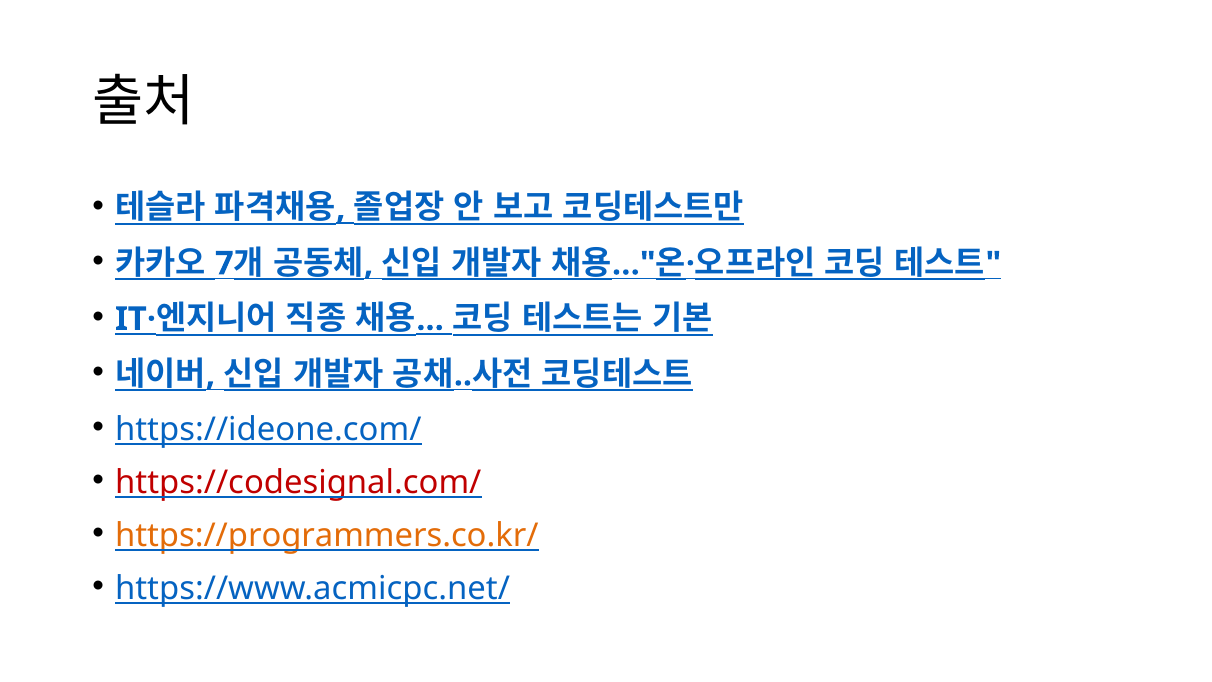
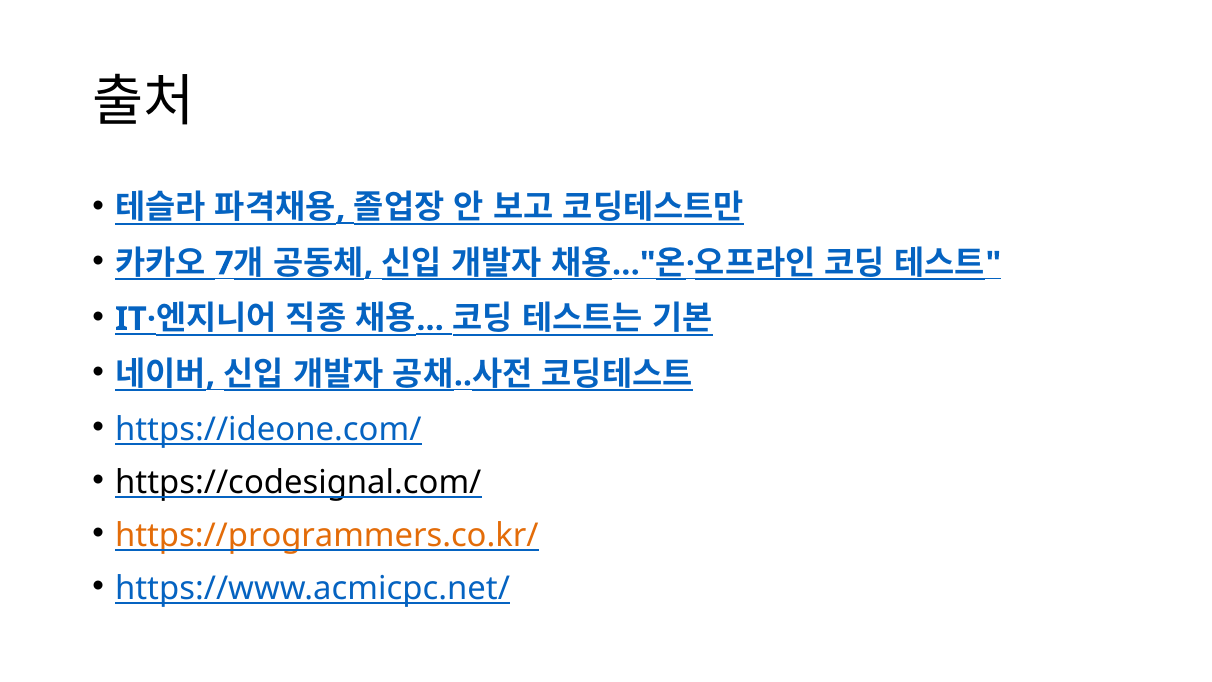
https://codesignal.com/ colour: red -> black
